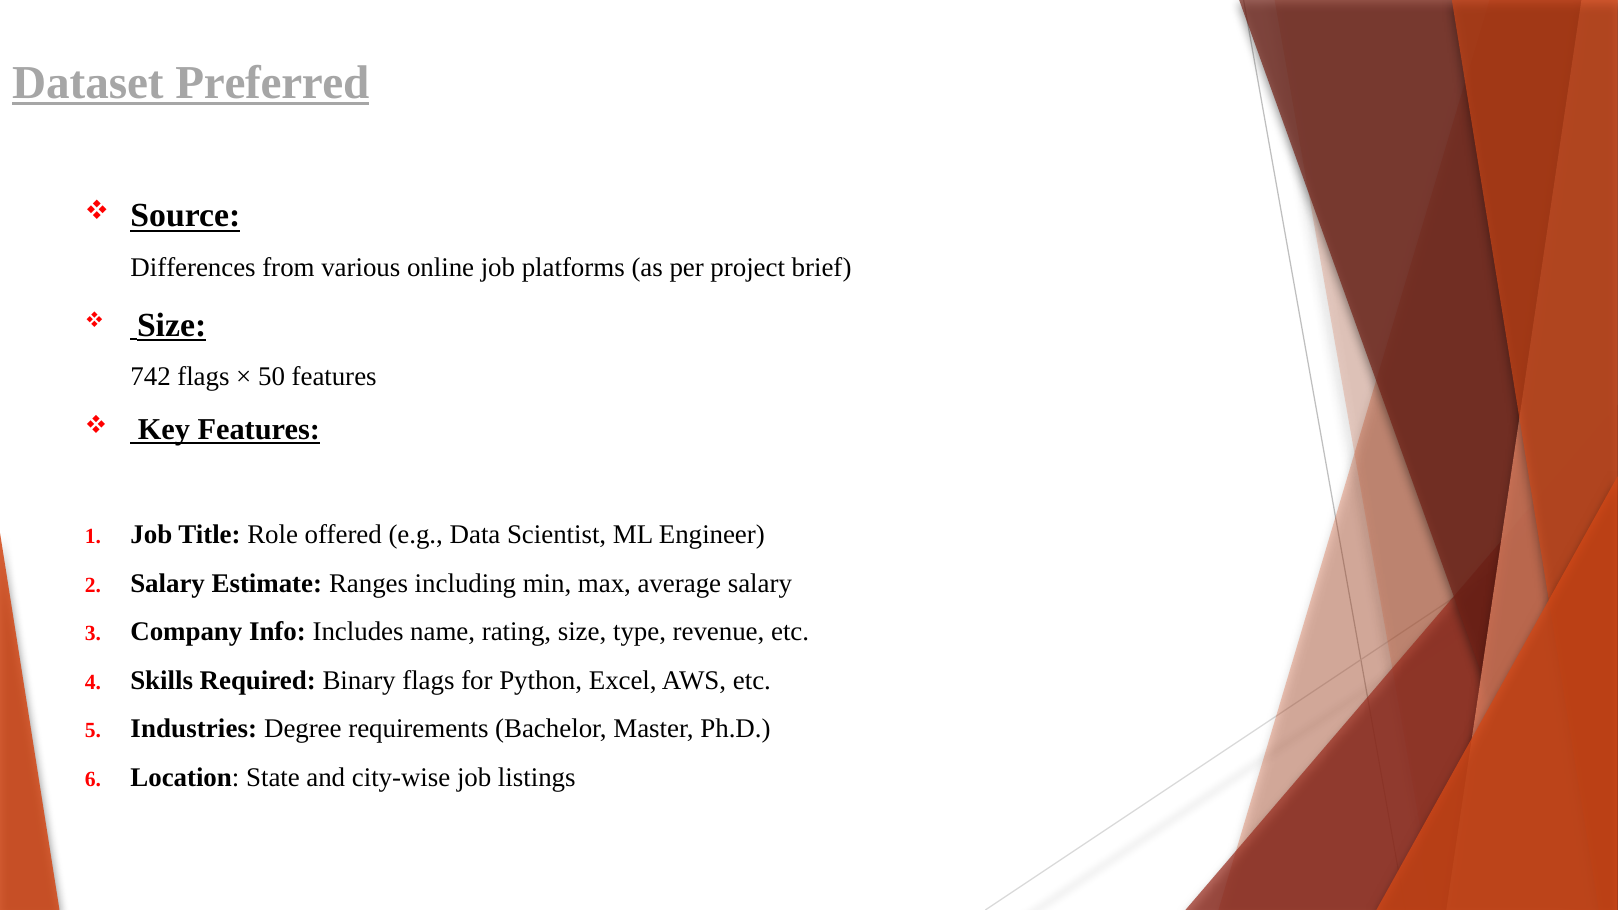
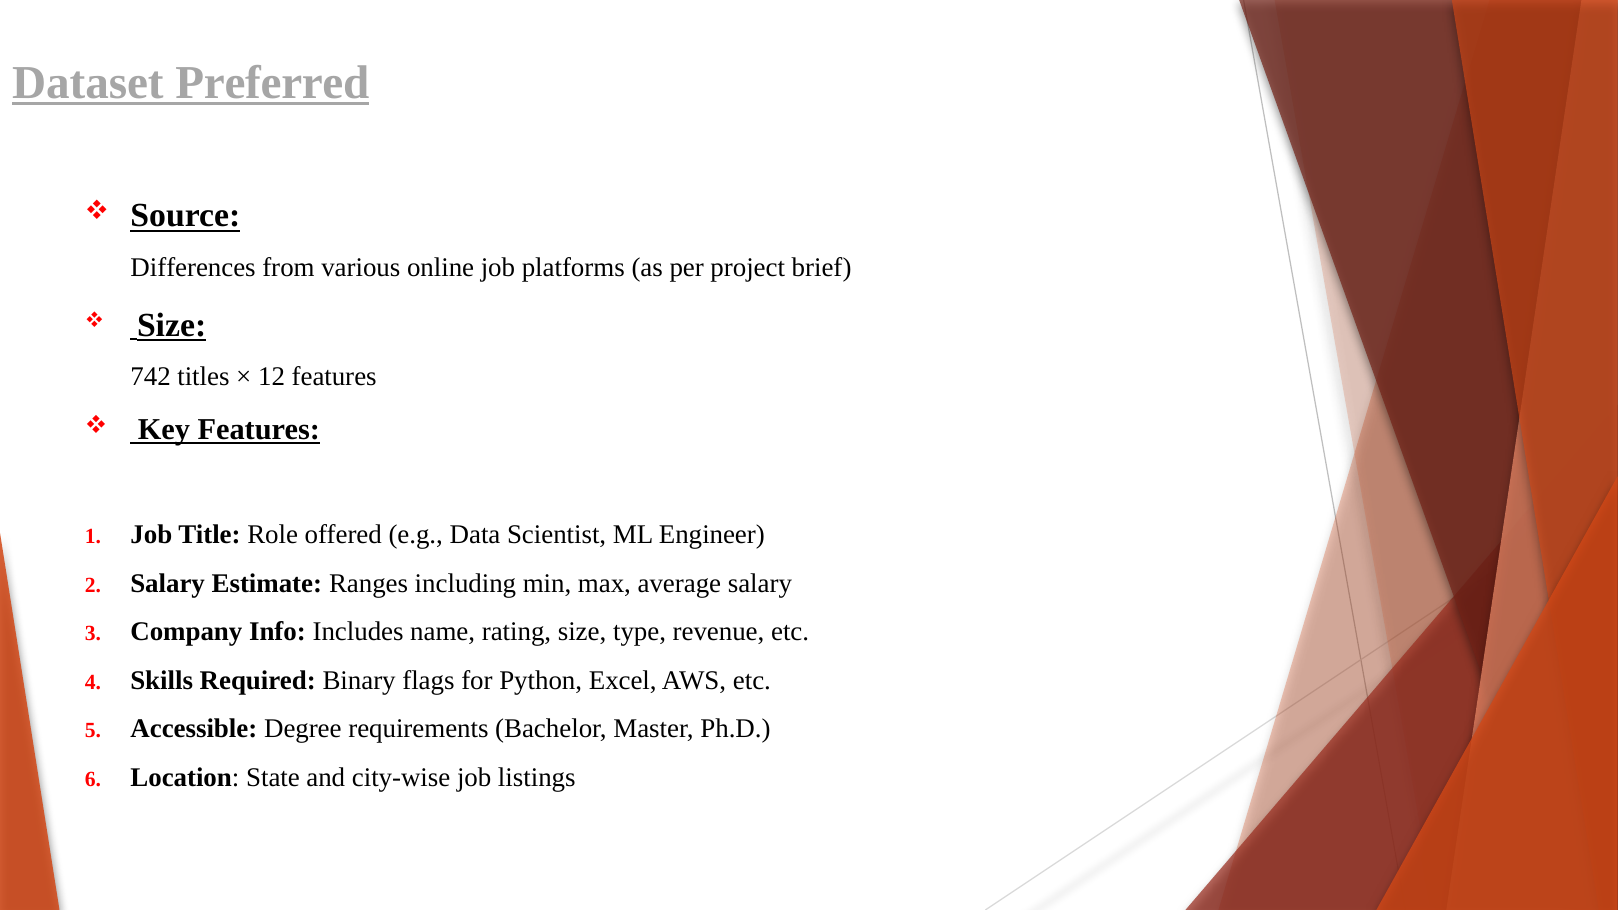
742 flags: flags -> titles
50: 50 -> 12
Industries: Industries -> Accessible
